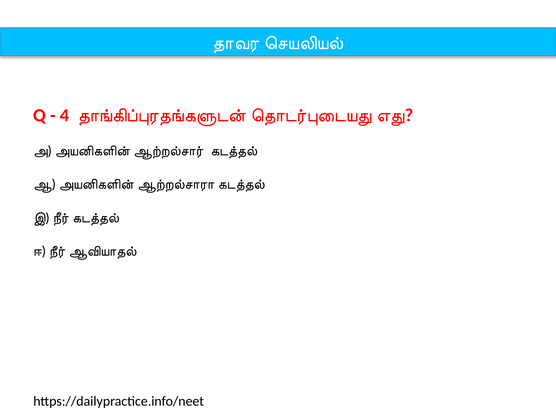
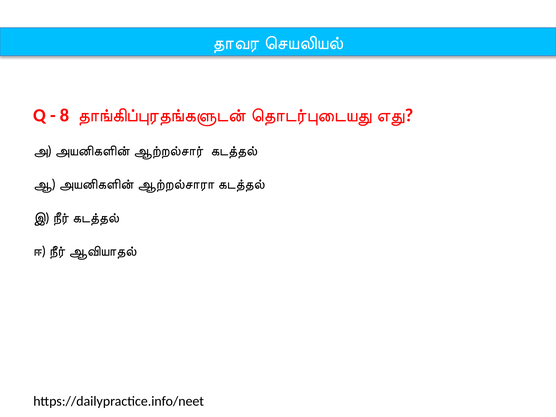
4: 4 -> 8
